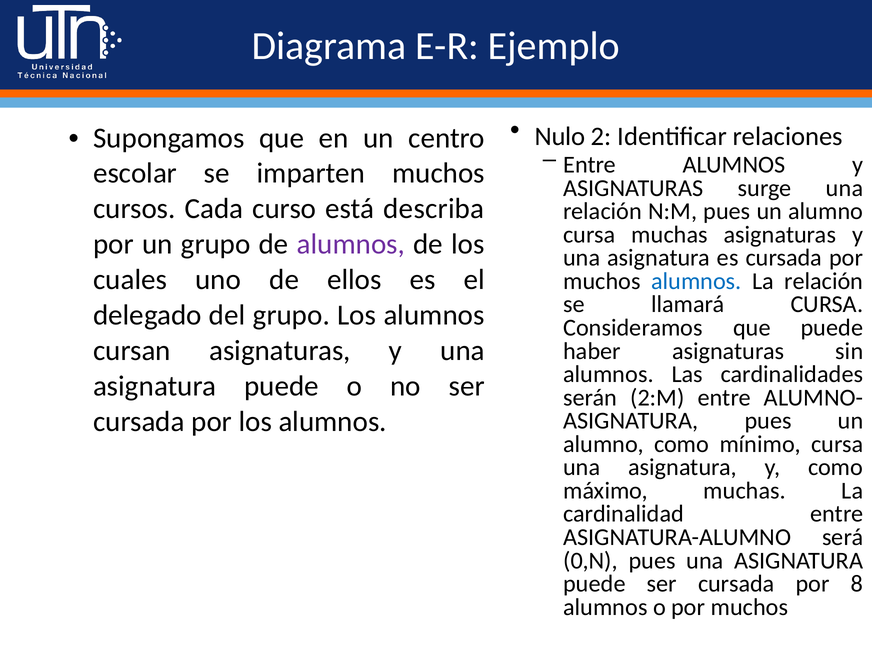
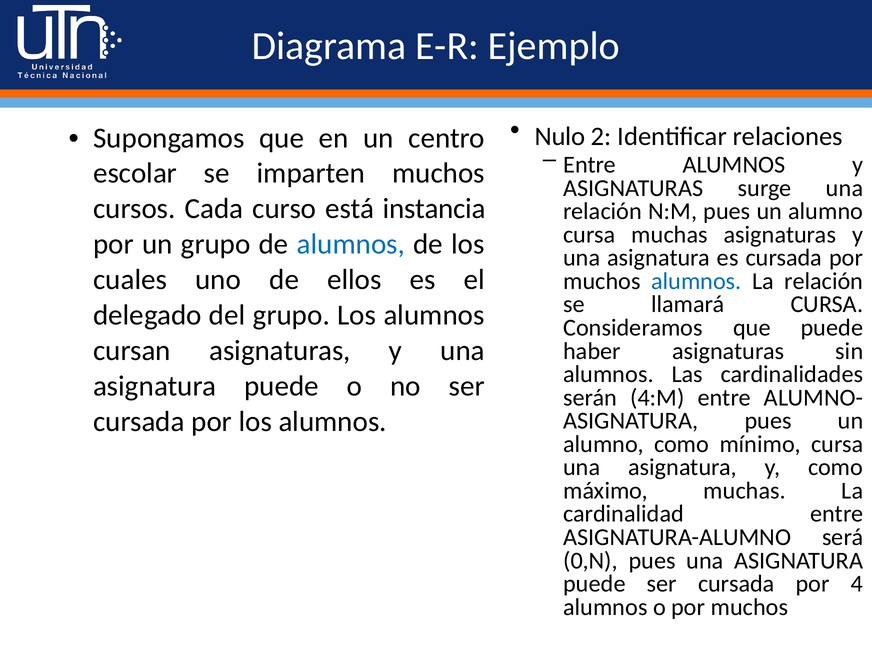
describa: describa -> instancia
alumnos at (351, 244) colour: purple -> blue
2:M: 2:M -> 4:M
8: 8 -> 4
